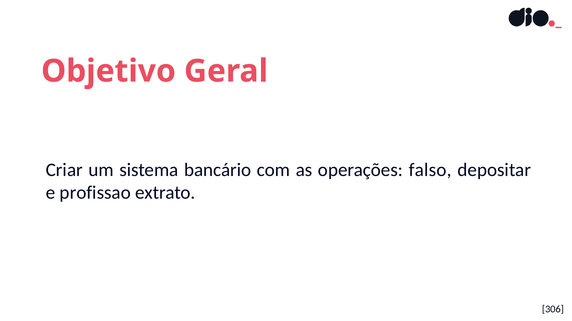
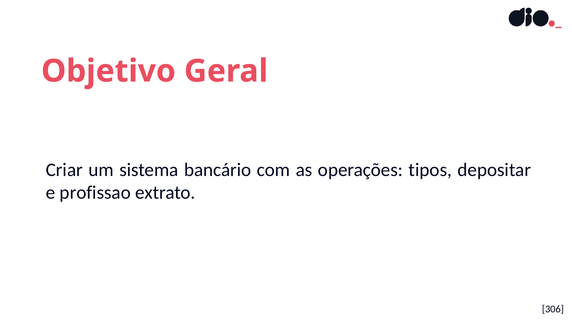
falso: falso -> tipos
